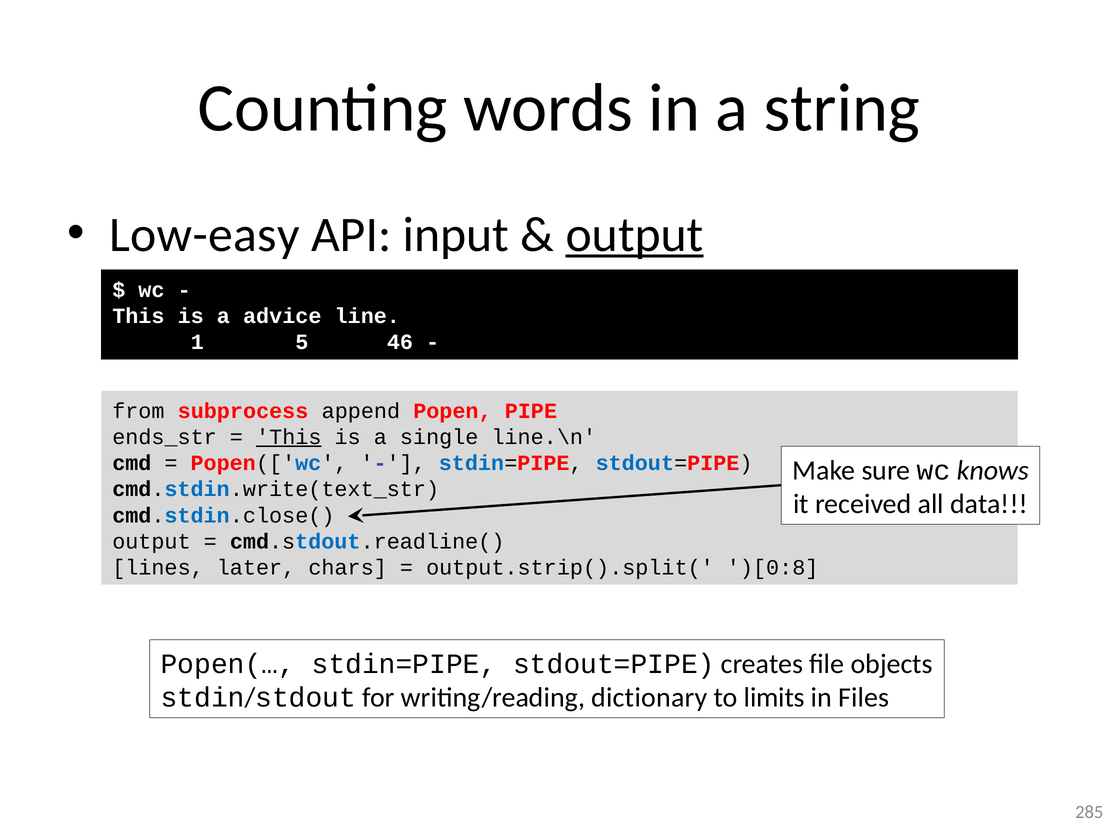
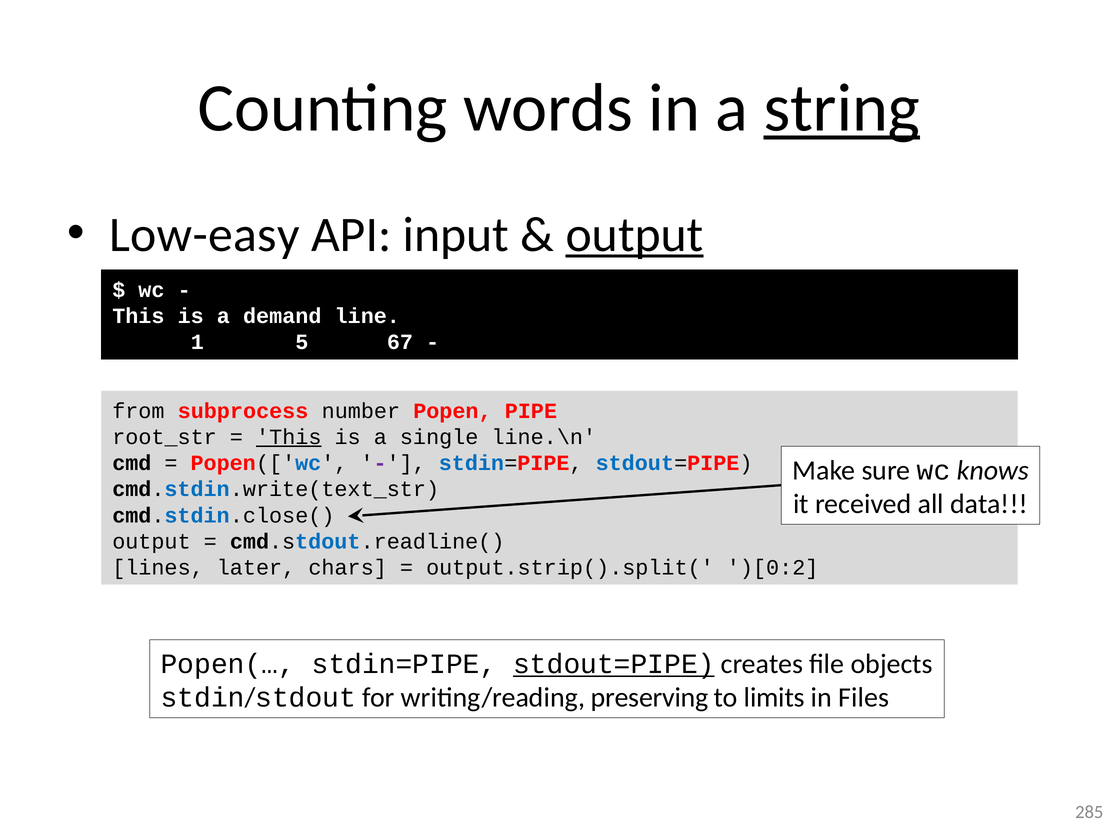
string underline: none -> present
advice: advice -> demand
46: 46 -> 67
append: append -> number
ends_str: ends_str -> root_str
)[0:8: )[0:8 -> )[0:2
stdout=PIPE at (614, 664) underline: none -> present
dictionary: dictionary -> preserving
